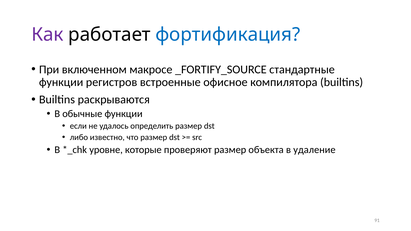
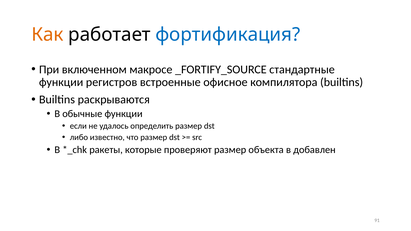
Как colour: purple -> orange
уровне: уровне -> ракеты
удаление: удаление -> добавлен
